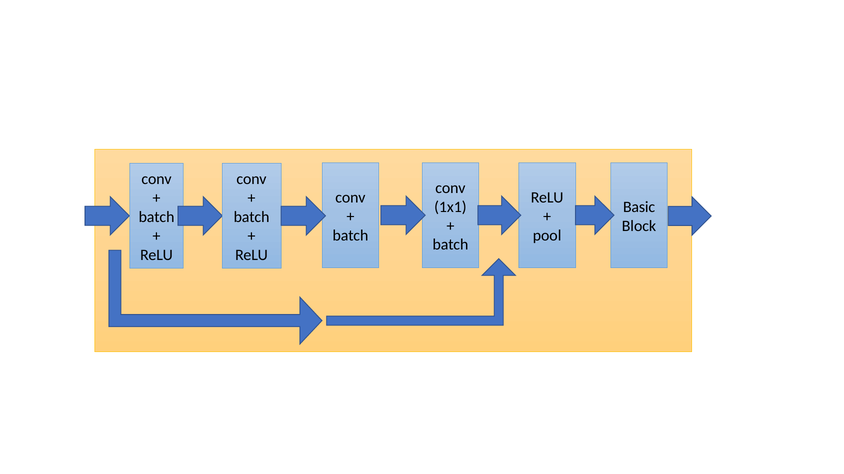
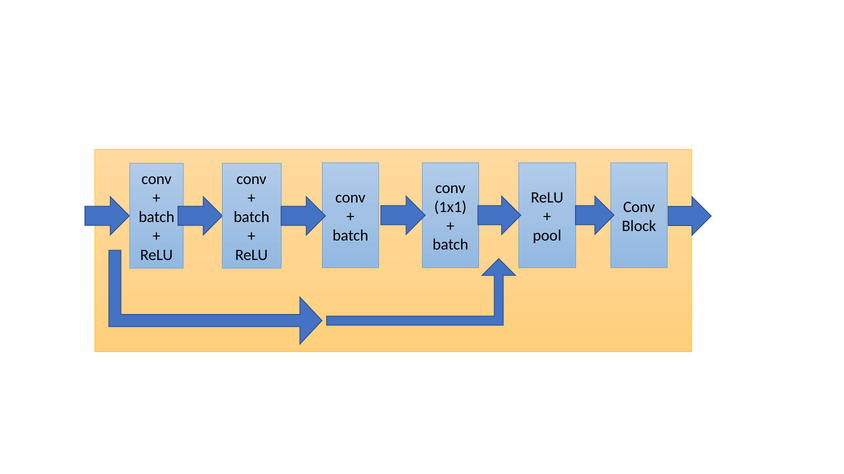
Basic at (639, 207): Basic -> Conv
